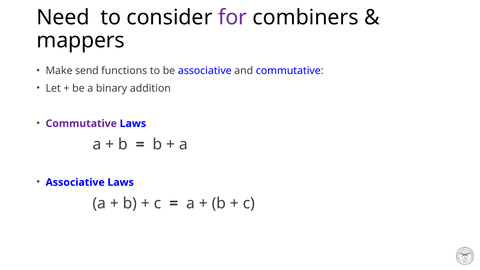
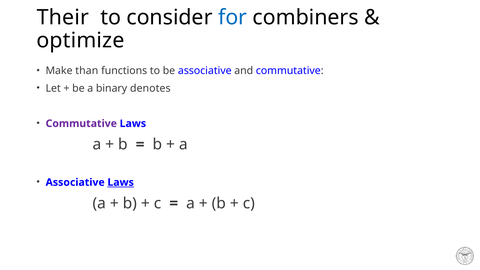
Need: Need -> Their
for colour: purple -> blue
mappers: mappers -> optimize
send: send -> than
addition: addition -> denotes
Laws at (121, 182) underline: none -> present
